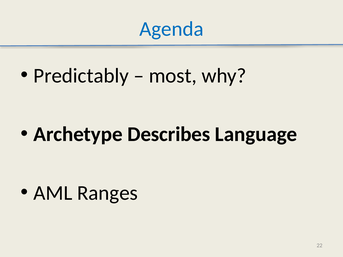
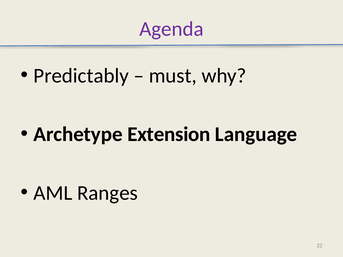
Agenda colour: blue -> purple
most: most -> must
Describes: Describes -> Extension
